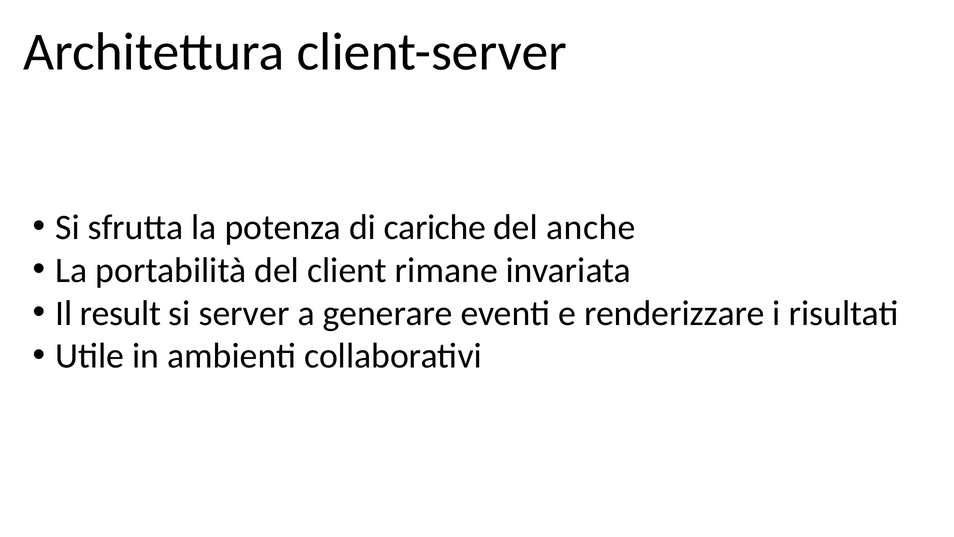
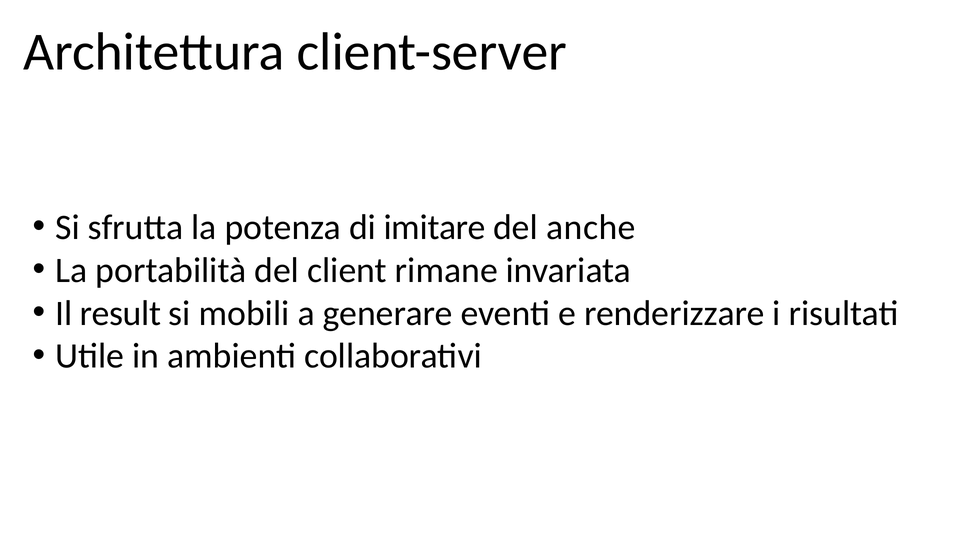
cariche: cariche -> imitare
server: server -> mobili
